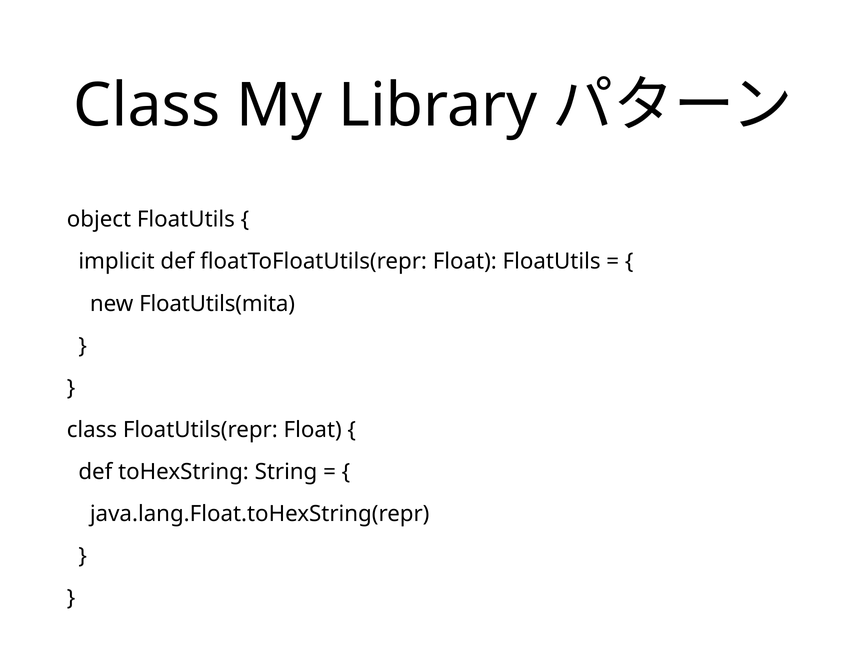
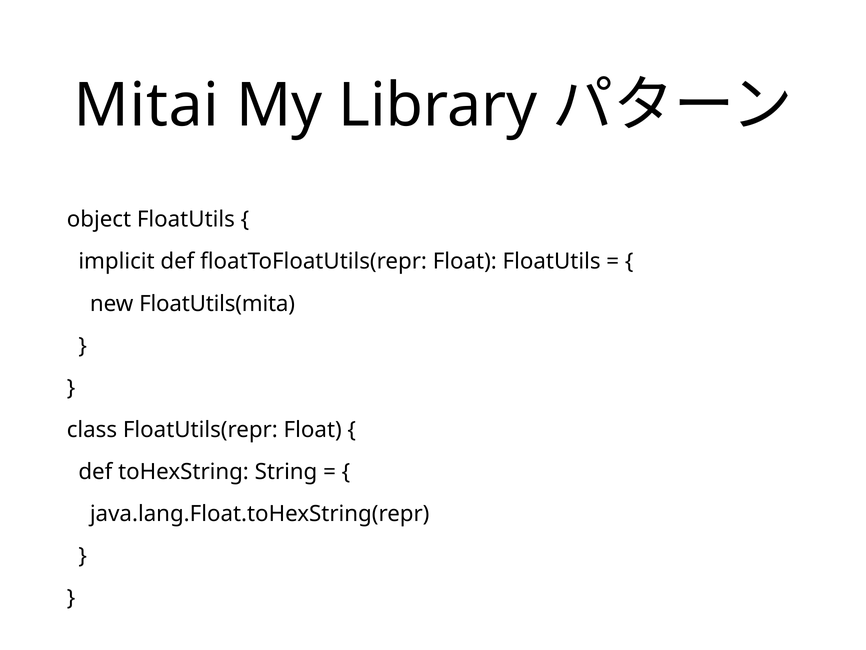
Class at (147, 106): Class -> Mitai
